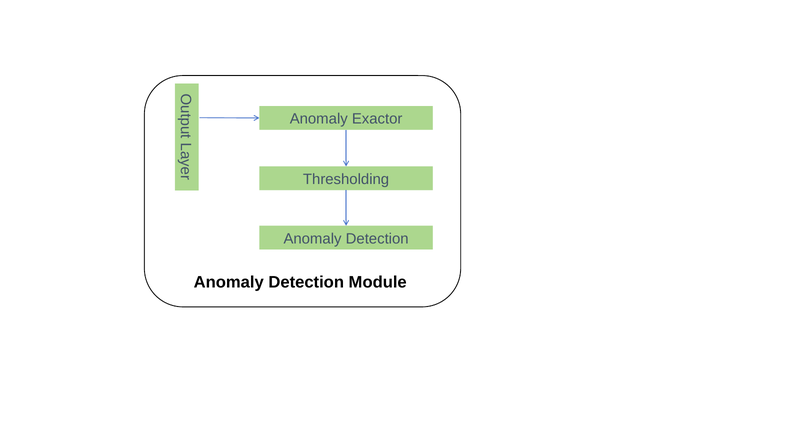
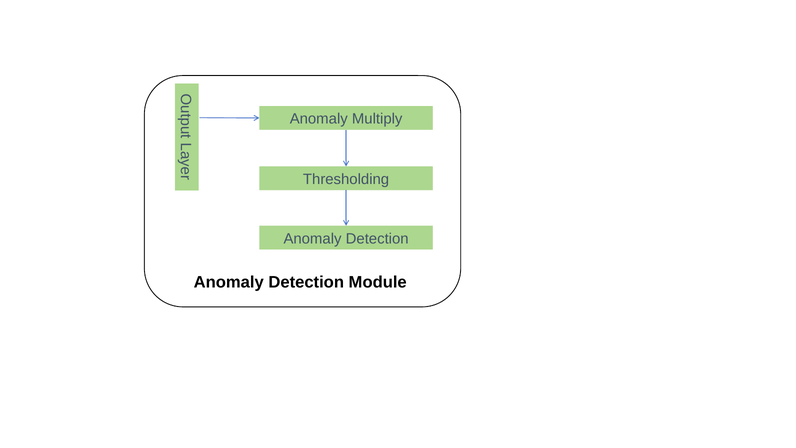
Exactor: Exactor -> Multiply
